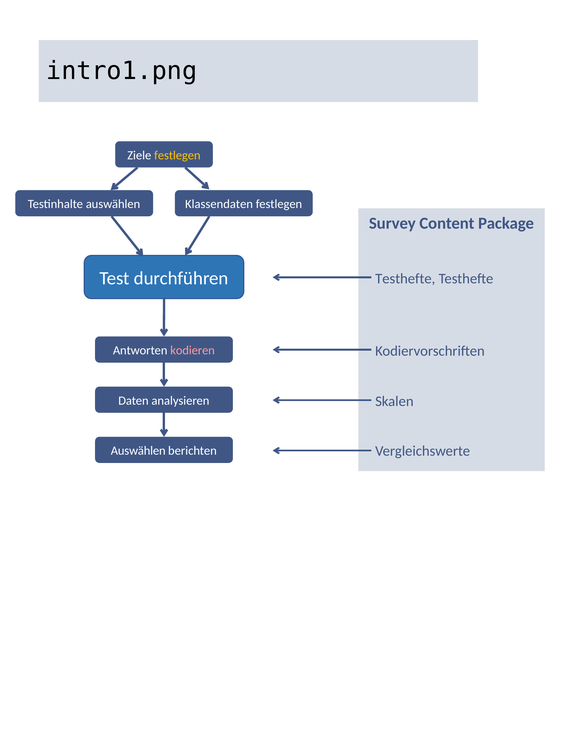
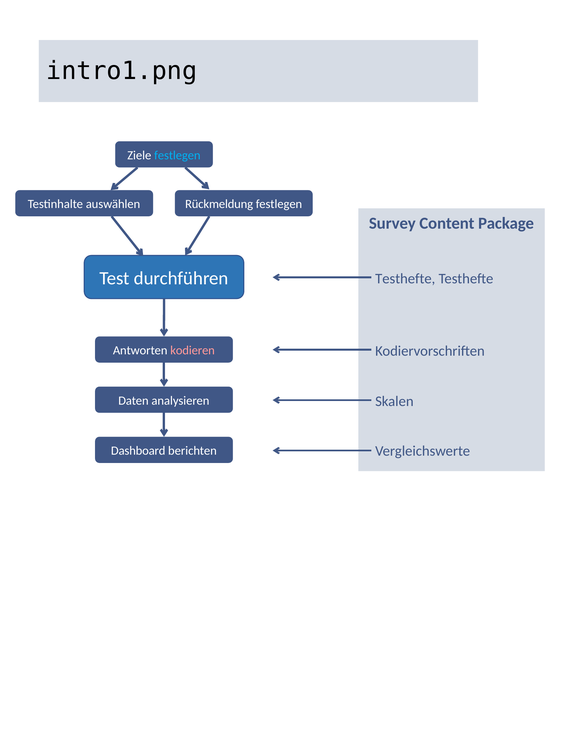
festlegen at (177, 155) colour: yellow -> light blue
Klassendaten: Klassendaten -> Rückmeldung
Auswählen at (138, 451): Auswählen -> Dashboard
